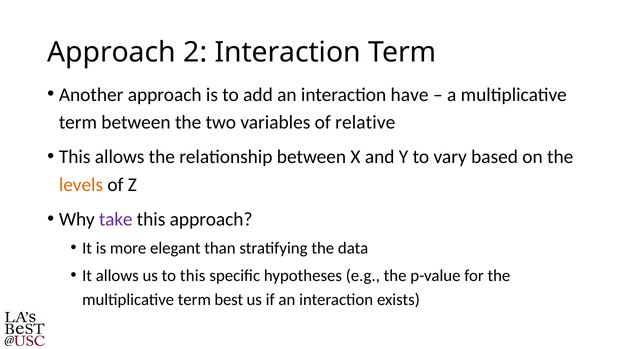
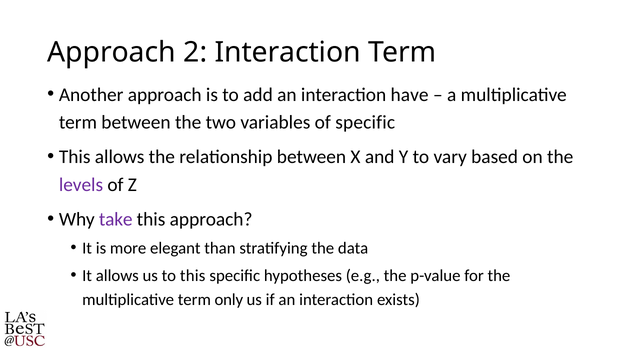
of relative: relative -> specific
levels colour: orange -> purple
best: best -> only
